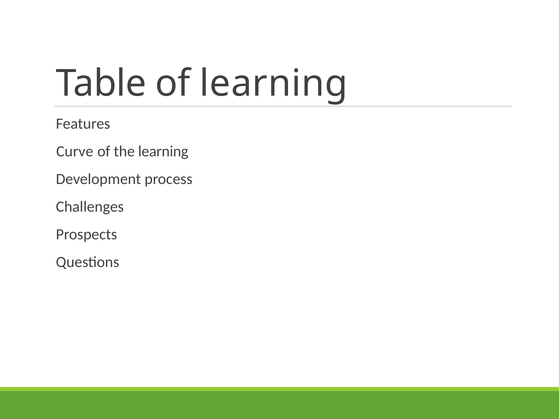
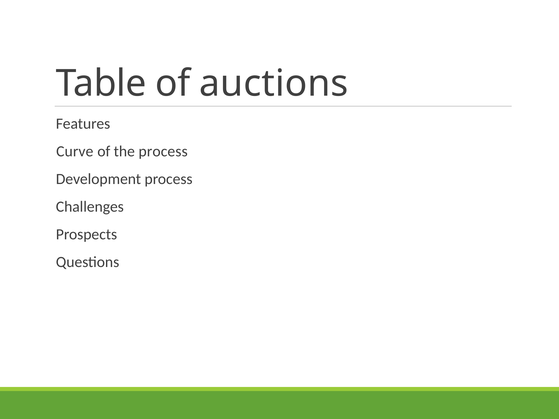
of learning: learning -> auctions
the learning: learning -> process
